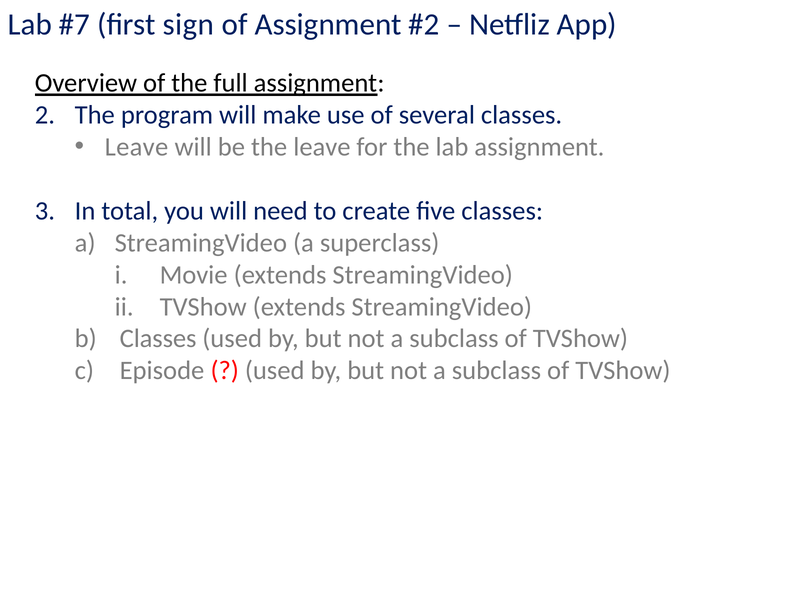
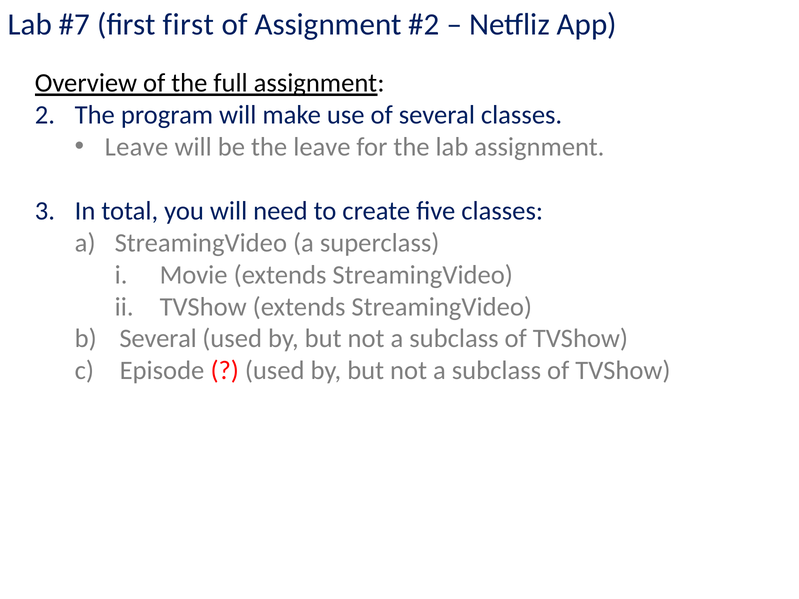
first sign: sign -> first
Classes at (158, 339): Classes -> Several
